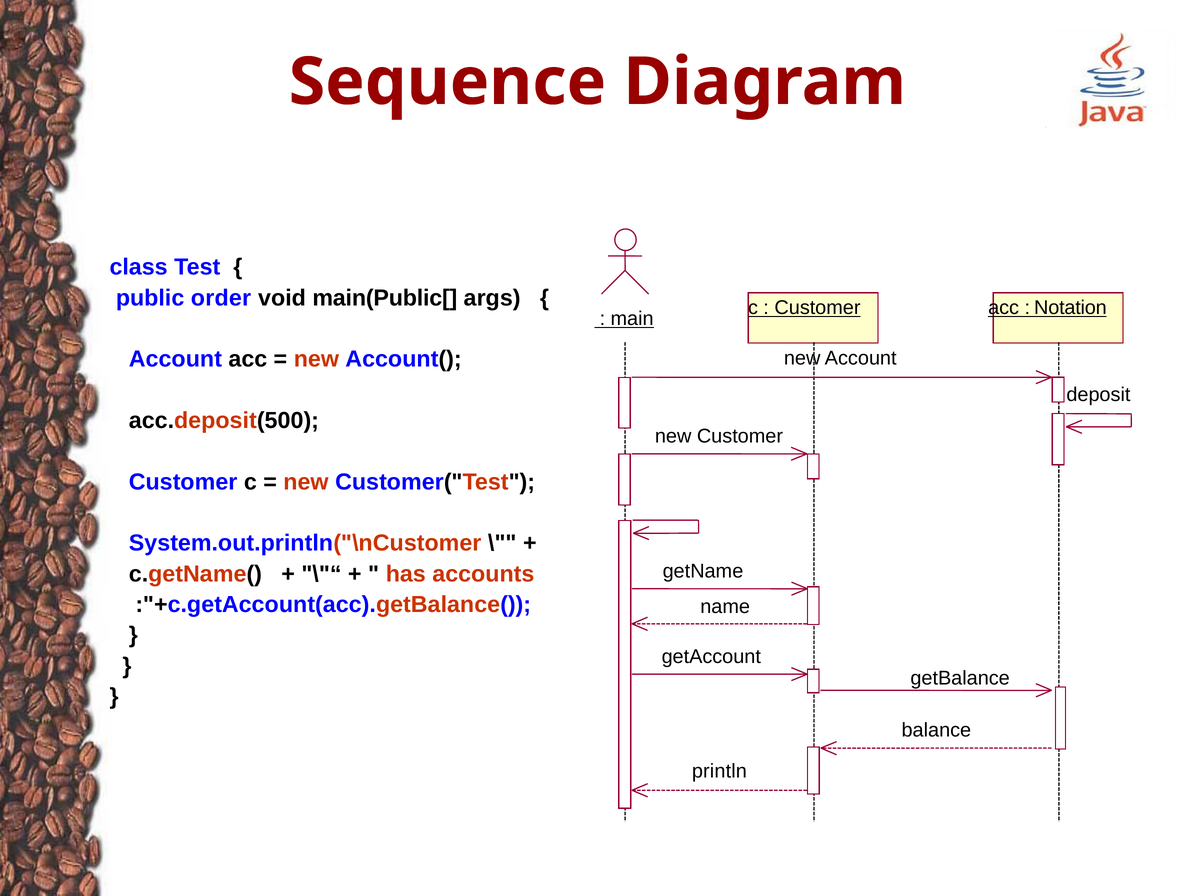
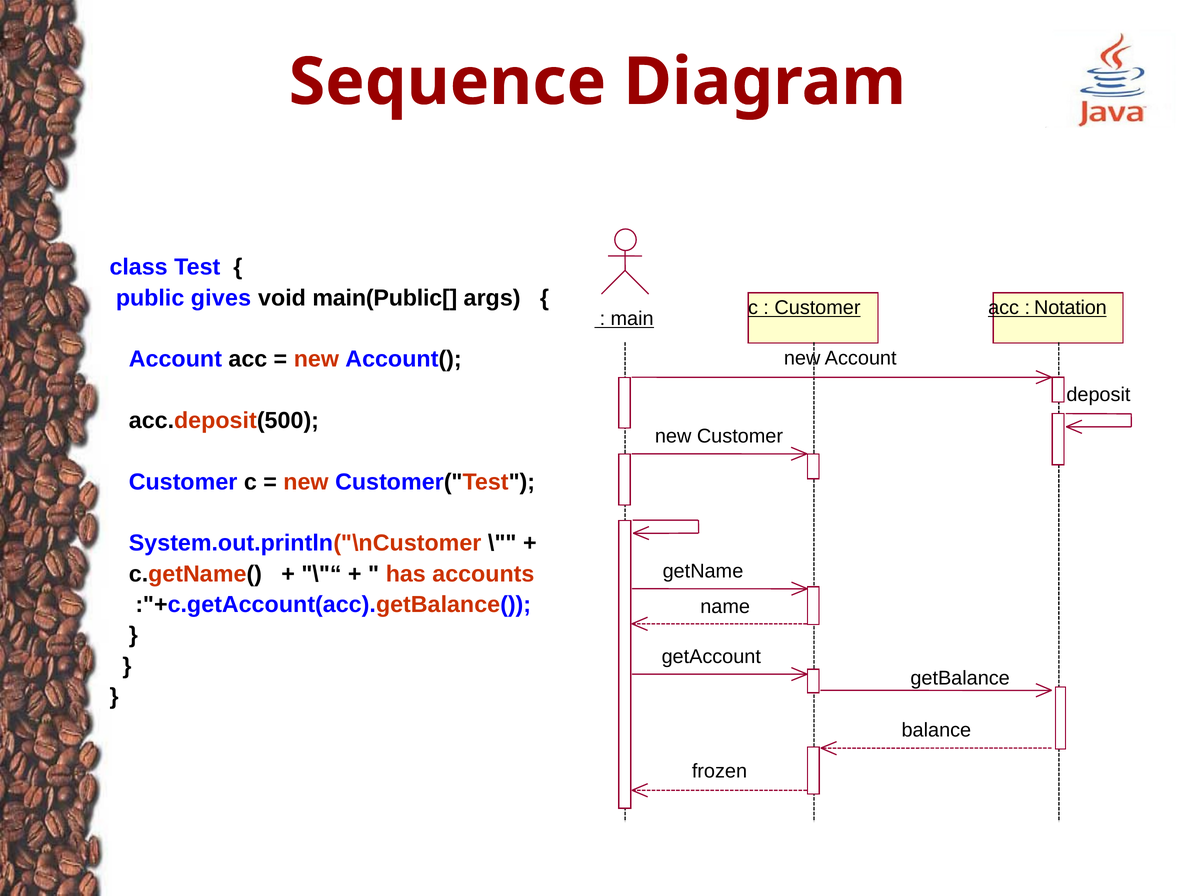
order: order -> gives
println at (719, 771): println -> frozen
